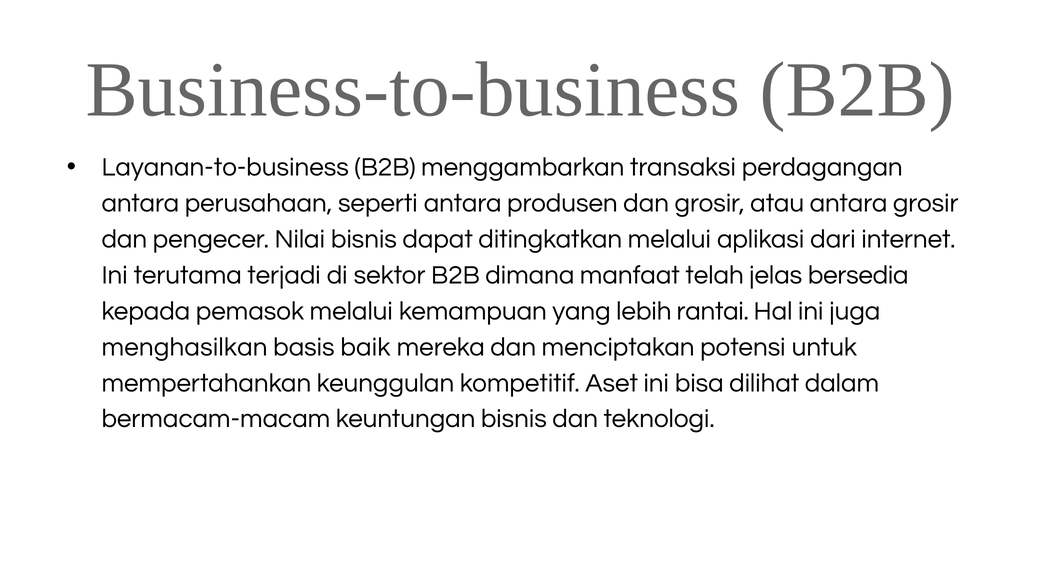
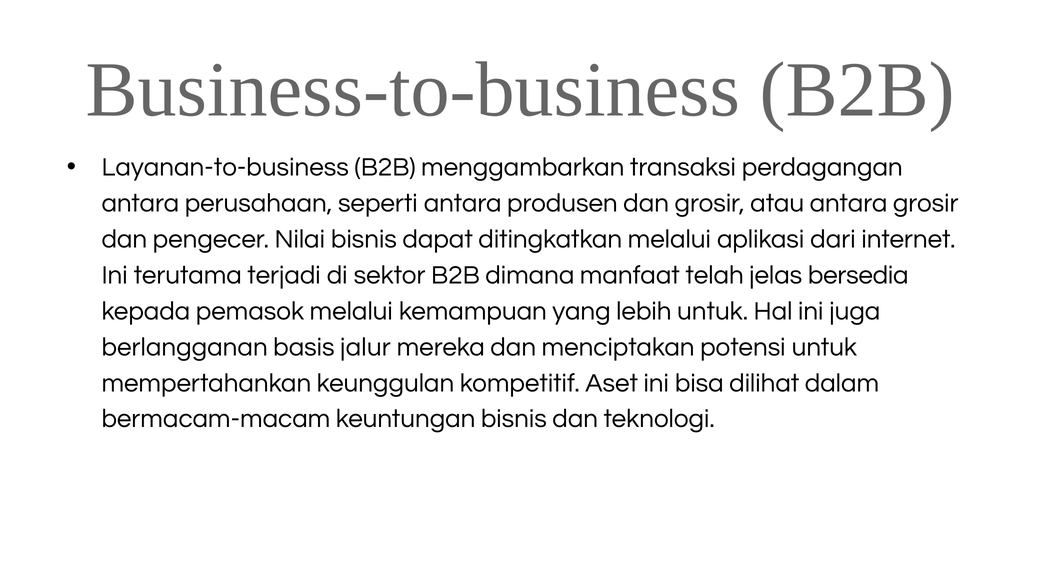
lebih rantai: rantai -> untuk
menghasilkan: menghasilkan -> berlangganan
baik: baik -> jalur
